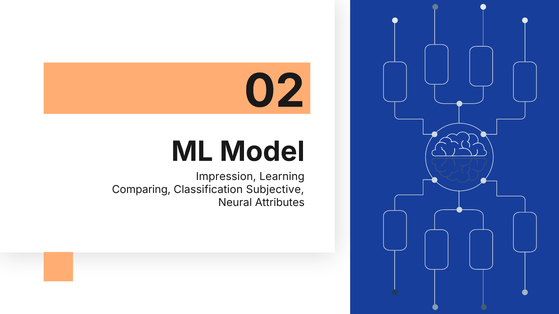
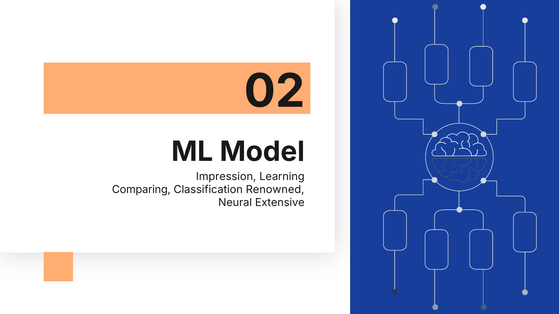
Subjective: Subjective -> Renowned
Attributes: Attributes -> Extensive
